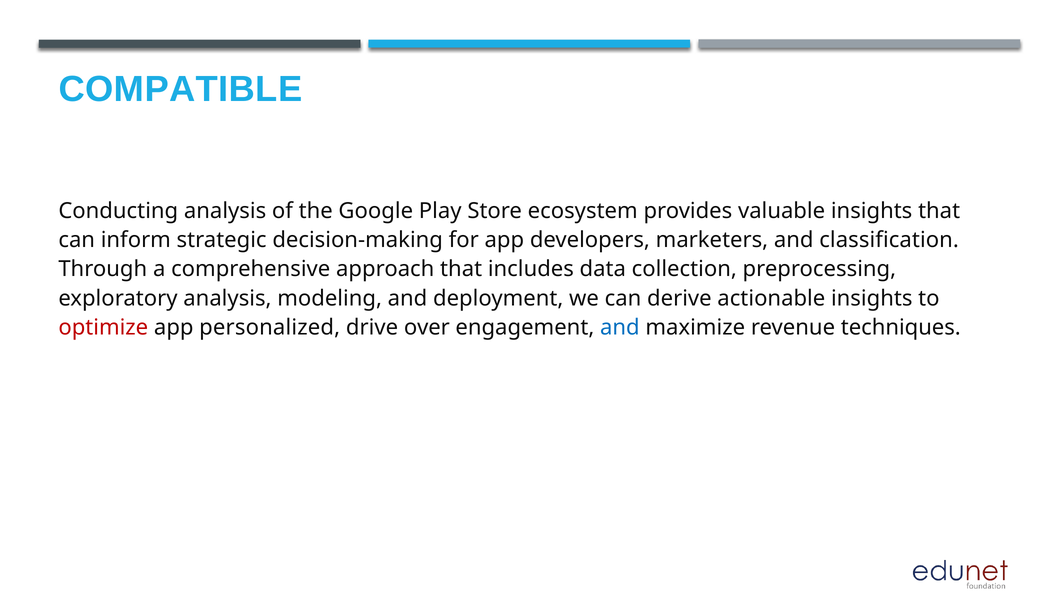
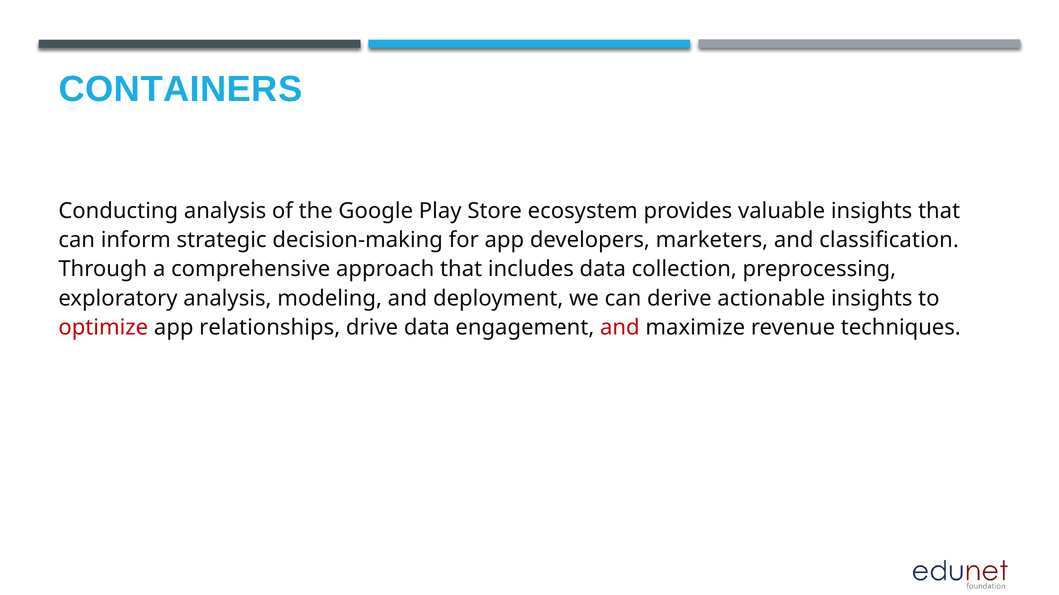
COMPATIBLE: COMPATIBLE -> CONTAINERS
personalized: personalized -> relationships
drive over: over -> data
and at (620, 328) colour: blue -> red
